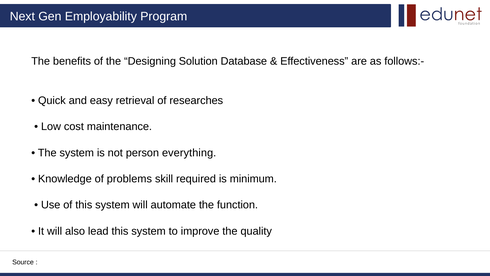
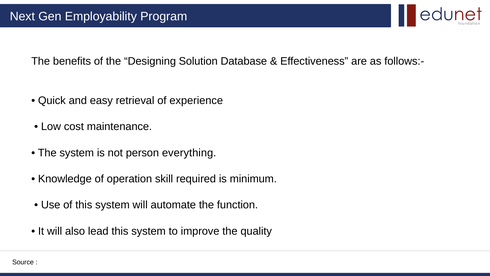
researches: researches -> experience
problems: problems -> operation
